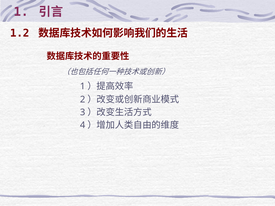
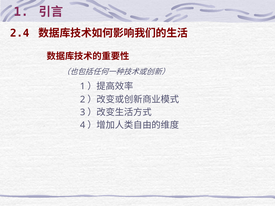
1.2: 1.2 -> 2.4
